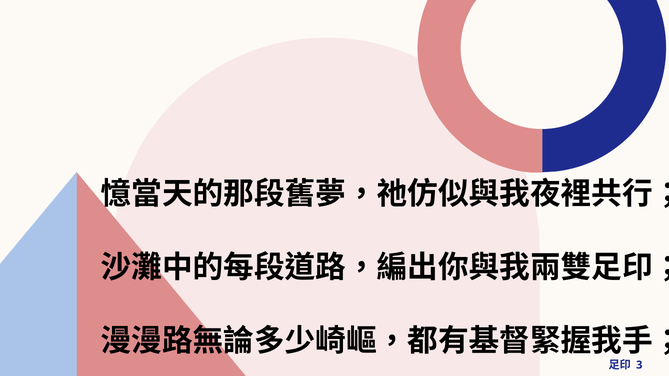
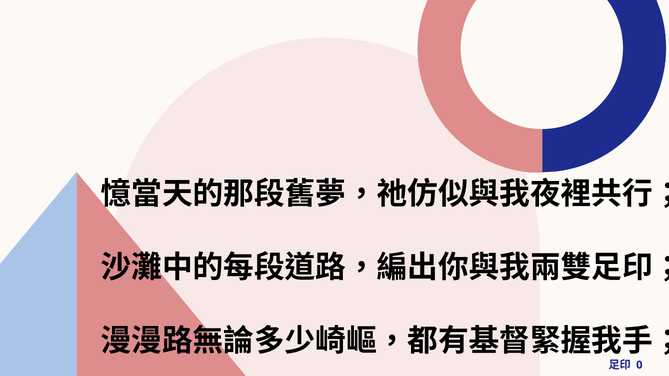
3: 3 -> 0
